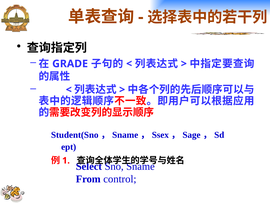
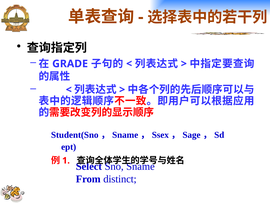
control: control -> distinct
